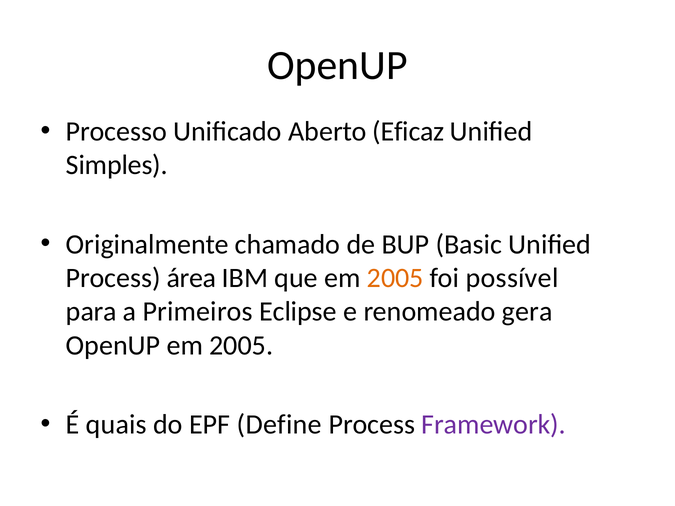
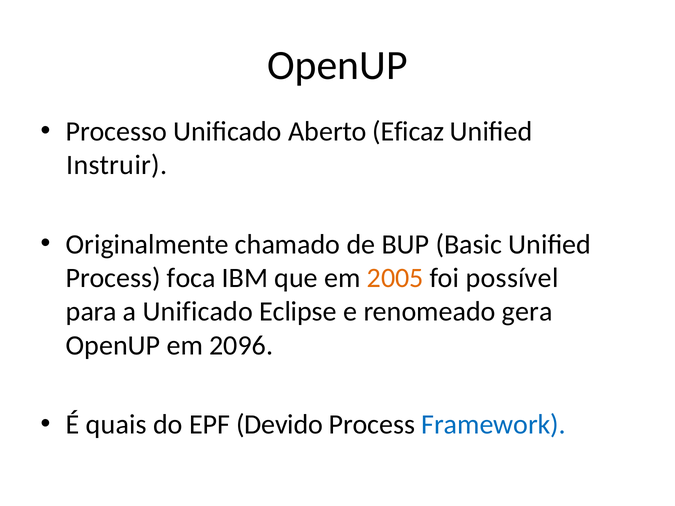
Simples: Simples -> Instruir
área: área -> foca
a Primeiros: Primeiros -> Unificado
OpenUP em 2005: 2005 -> 2096
Define: Define -> Devido
Framework colour: purple -> blue
